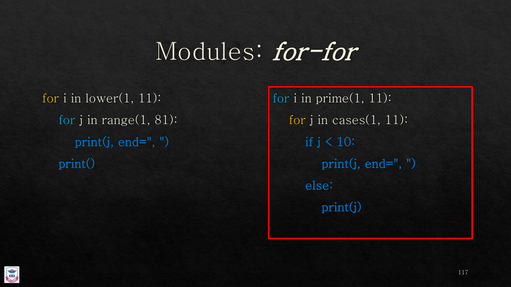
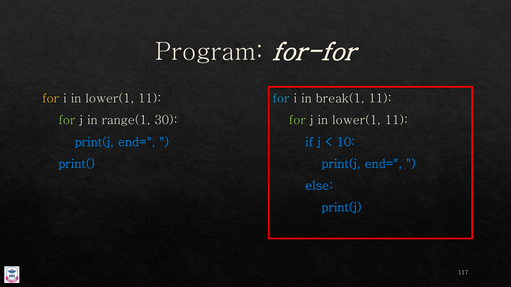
Modules: Modules -> Program
prime(1: prime(1 -> break(1
for at (67, 120) colour: light blue -> light green
81: 81 -> 30
for at (297, 120) colour: yellow -> light green
j in cases(1: cases(1 -> lower(1
